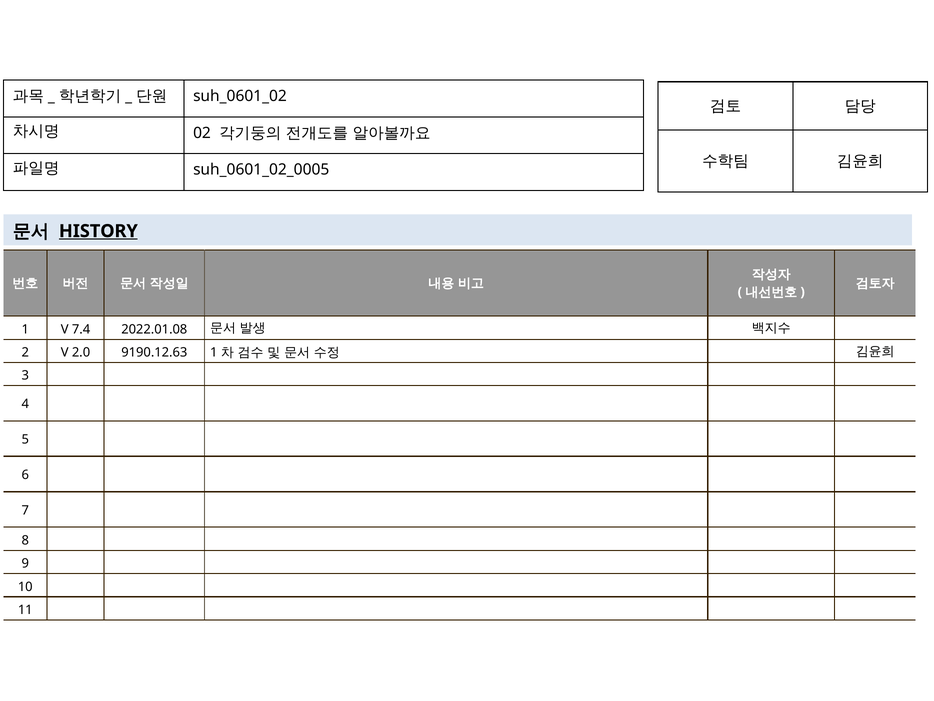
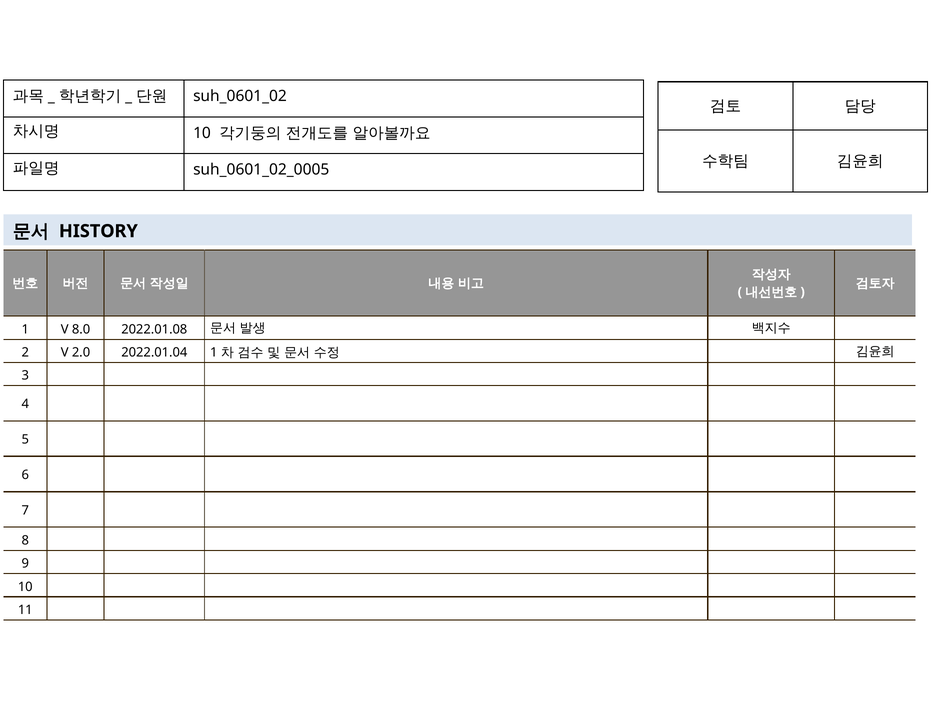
02 at (202, 133): 02 -> 10
HISTORY underline: present -> none
7.4: 7.4 -> 8.0
9190.12.63: 9190.12.63 -> 2022.01.04
